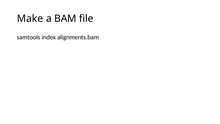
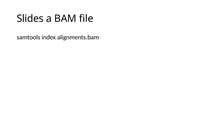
Make: Make -> Slides
